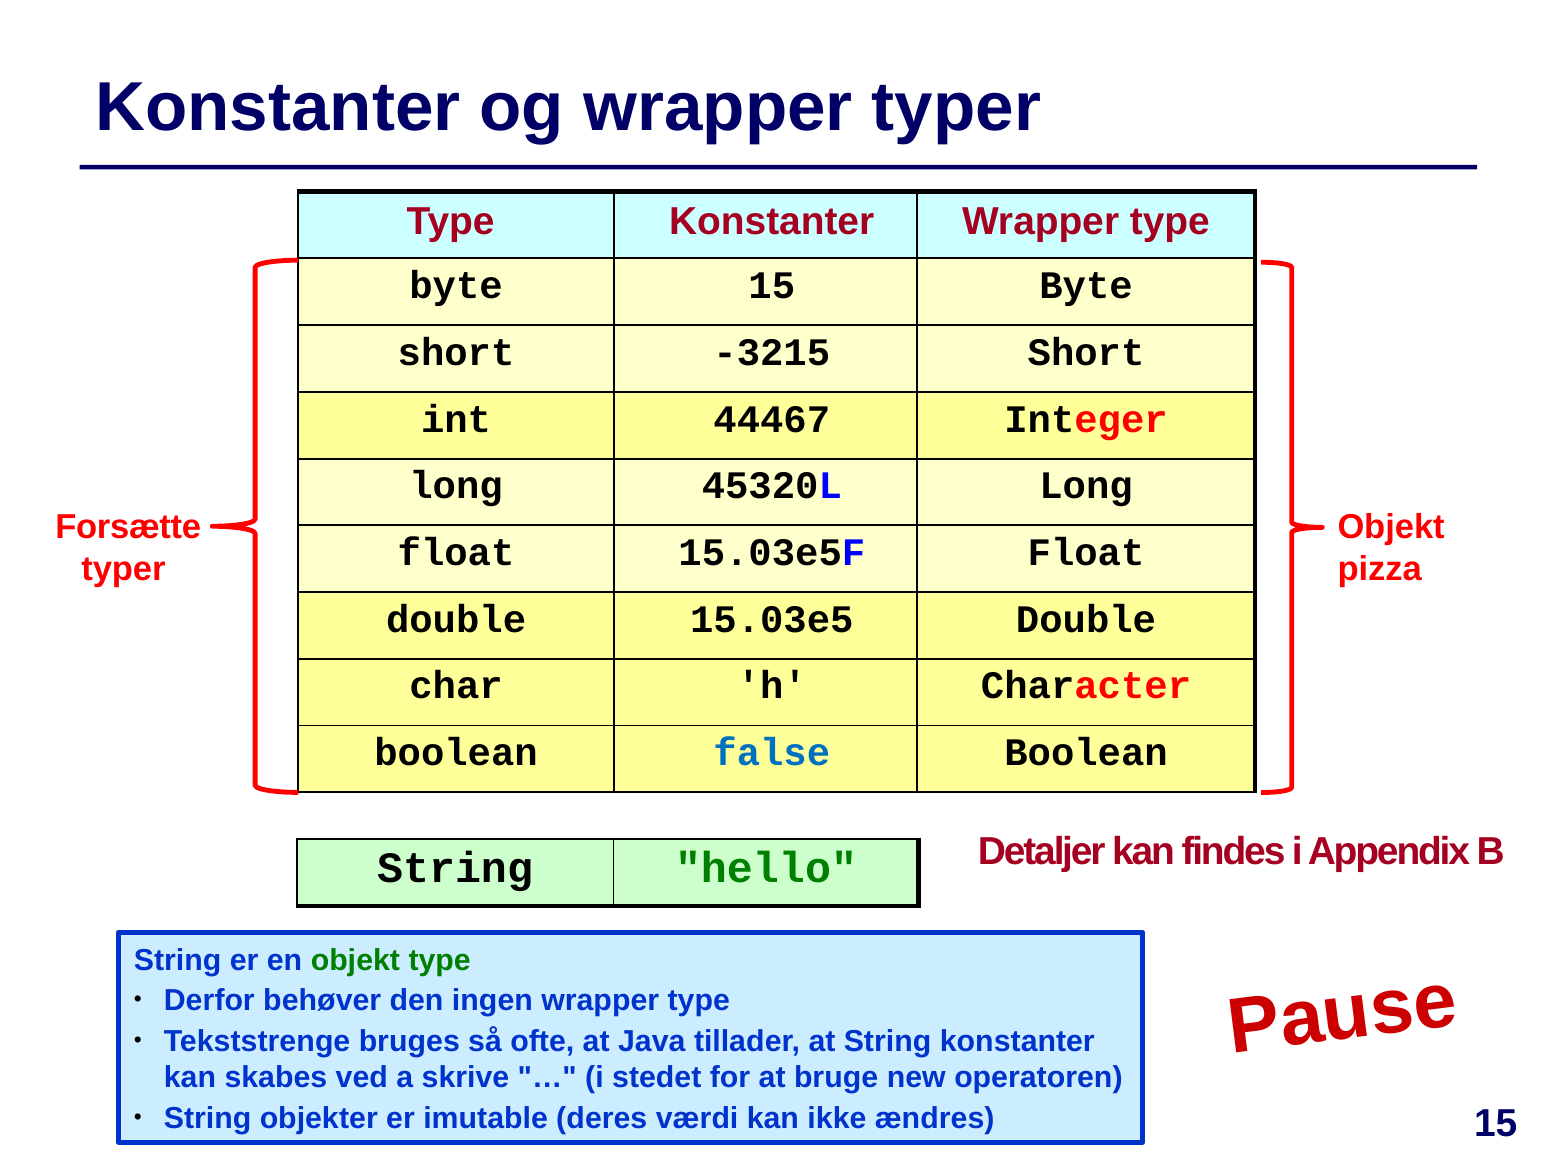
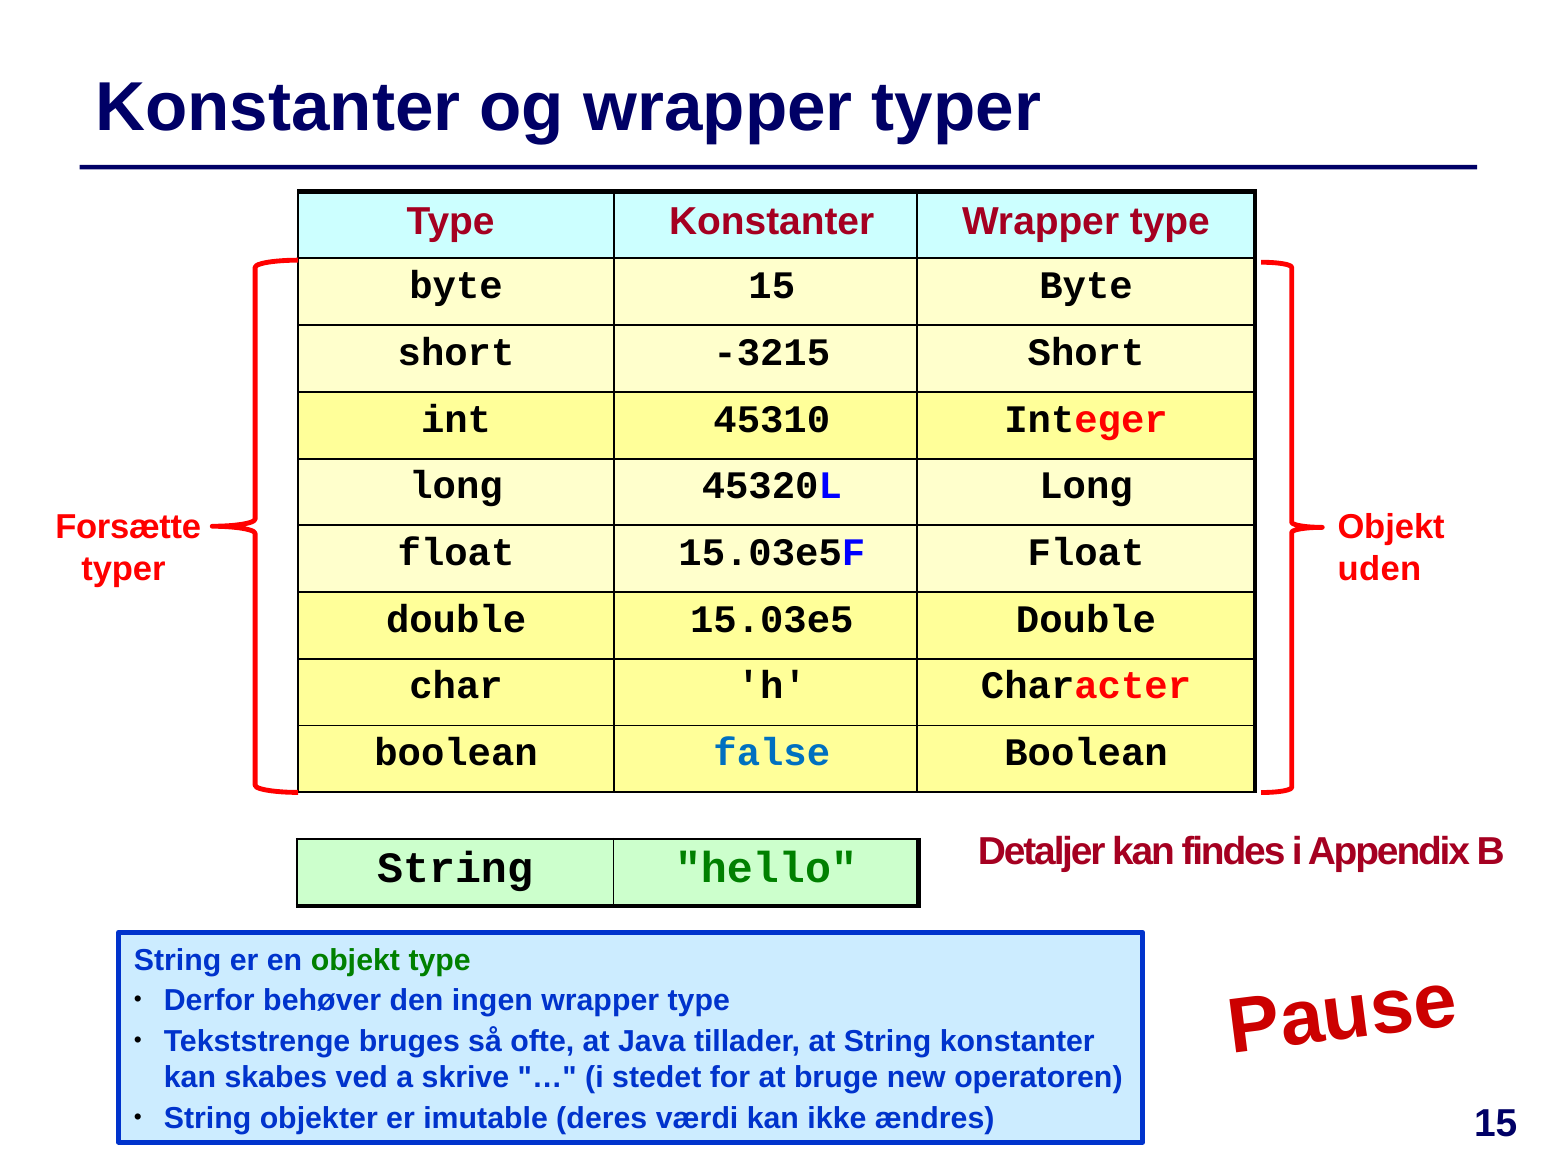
44467: 44467 -> 45310
pizza: pizza -> uden
